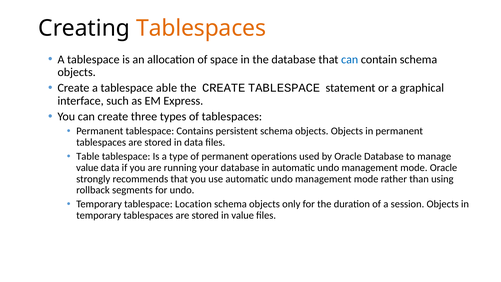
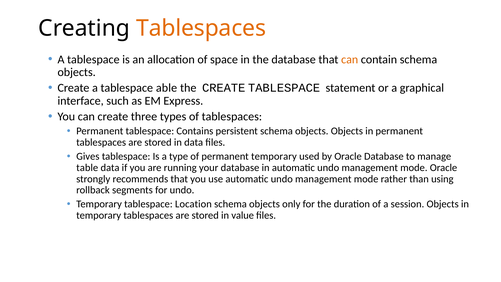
can at (350, 59) colour: blue -> orange
Table: Table -> Gives
permanent operations: operations -> temporary
value at (87, 168): value -> table
